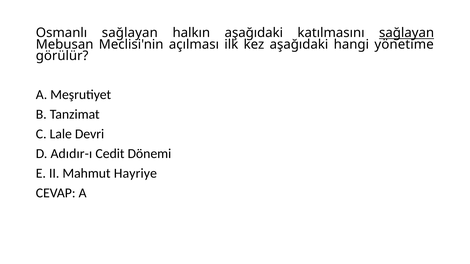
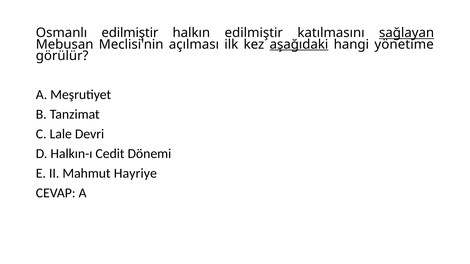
Osmanlı sağlayan: sağlayan -> edilmiştir
halkın aşağıdaki: aşağıdaki -> edilmiştir
aşağıdaki at (299, 44) underline: none -> present
Adıdır-ı: Adıdır-ı -> Halkın-ı
